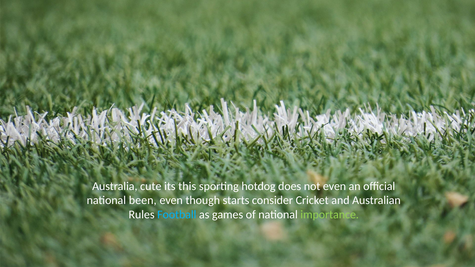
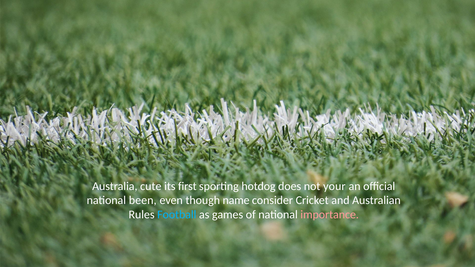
this: this -> first
not even: even -> your
starts: starts -> name
importance colour: light green -> pink
